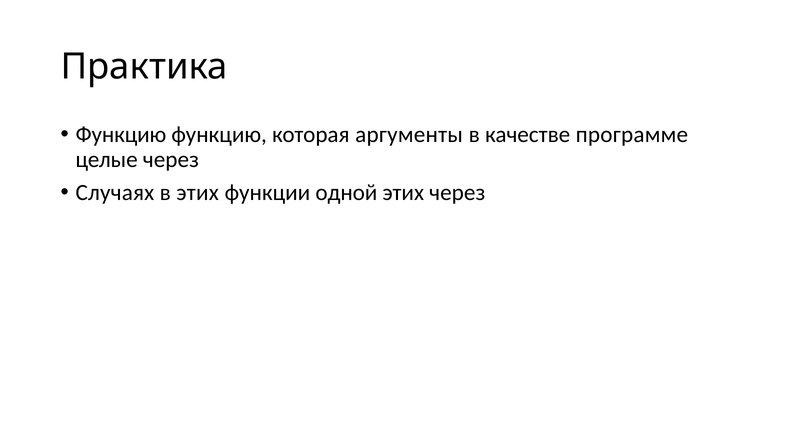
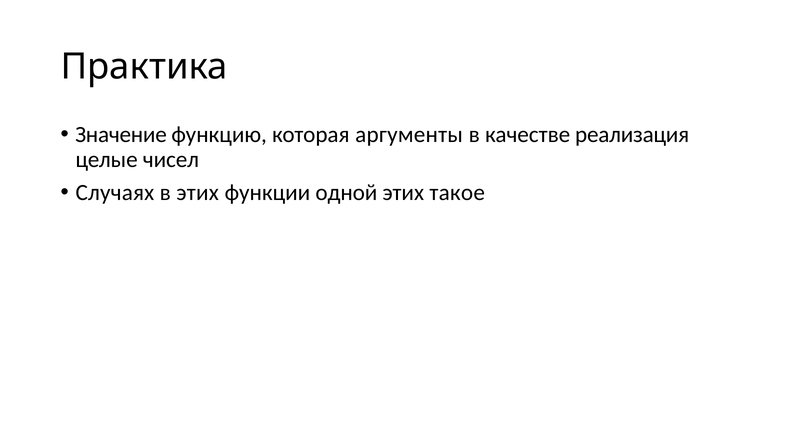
Функцию at (121, 134): Функцию -> Значение
программе: программе -> реализация
целые через: через -> чисел
этих через: через -> такое
